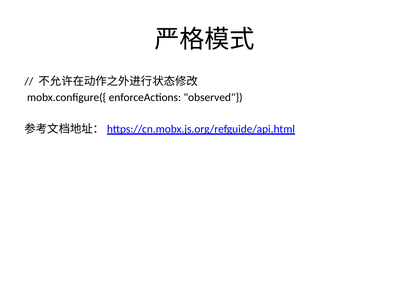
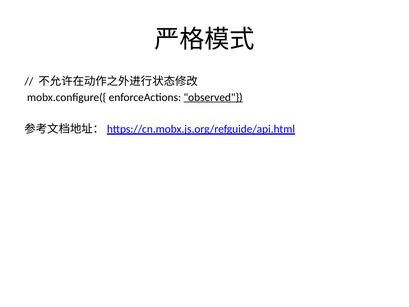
observed underline: none -> present
